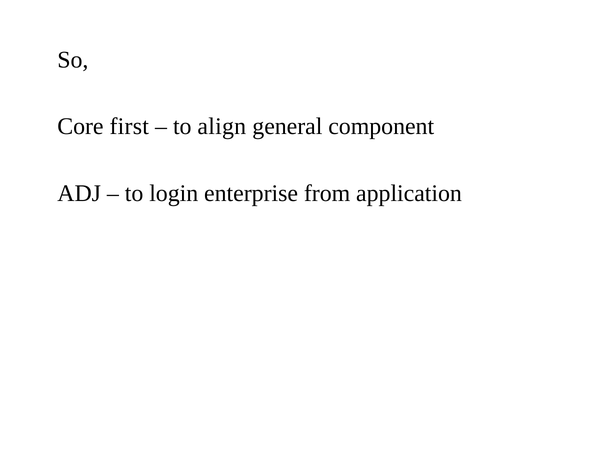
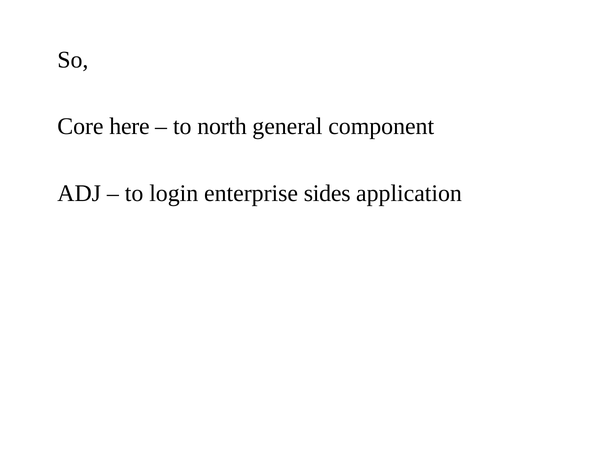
first: first -> here
align: align -> north
from: from -> sides
